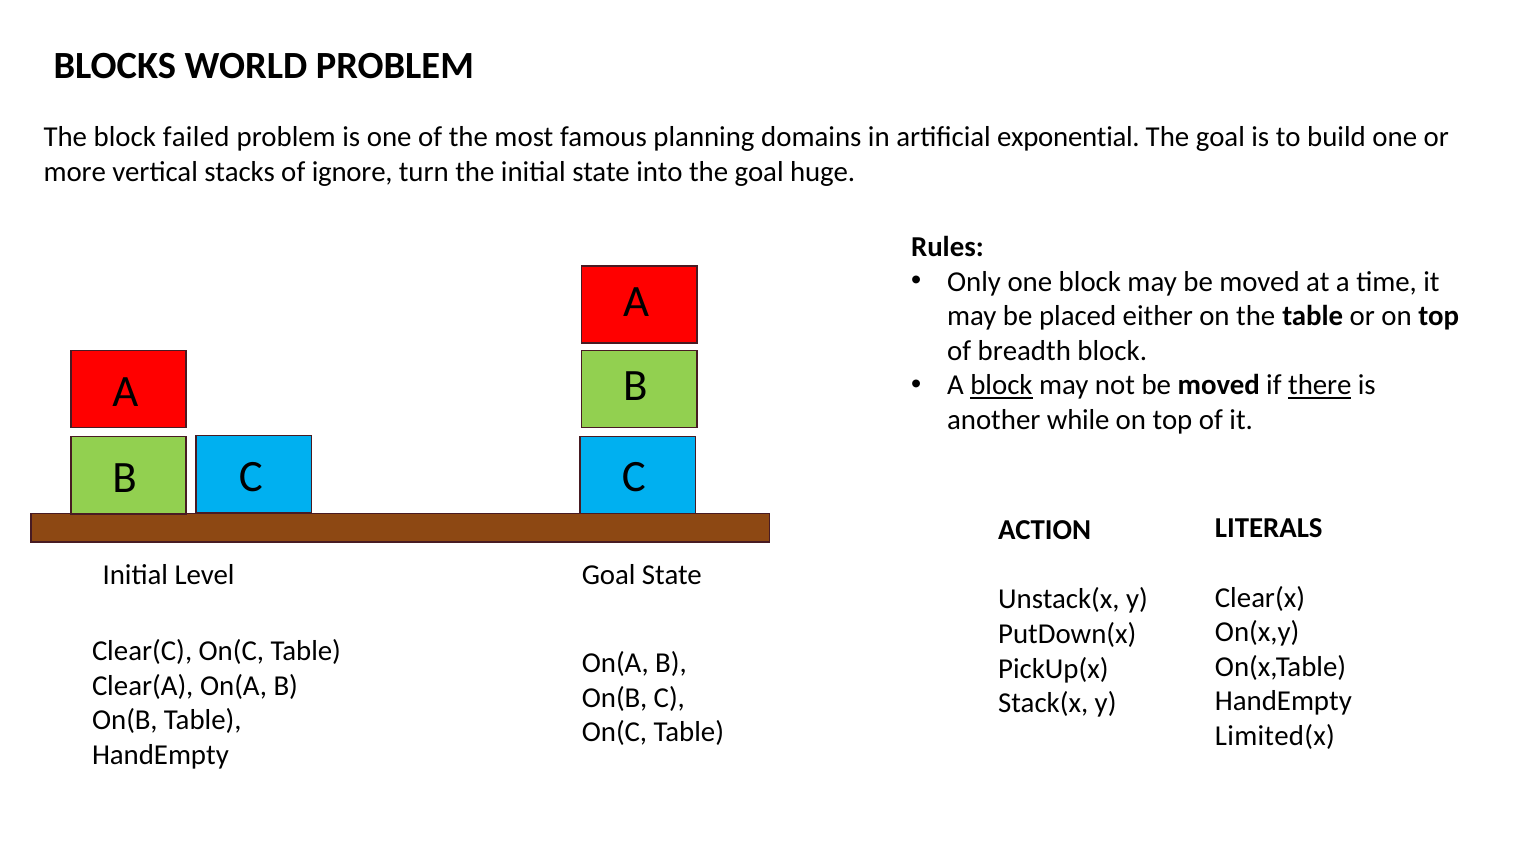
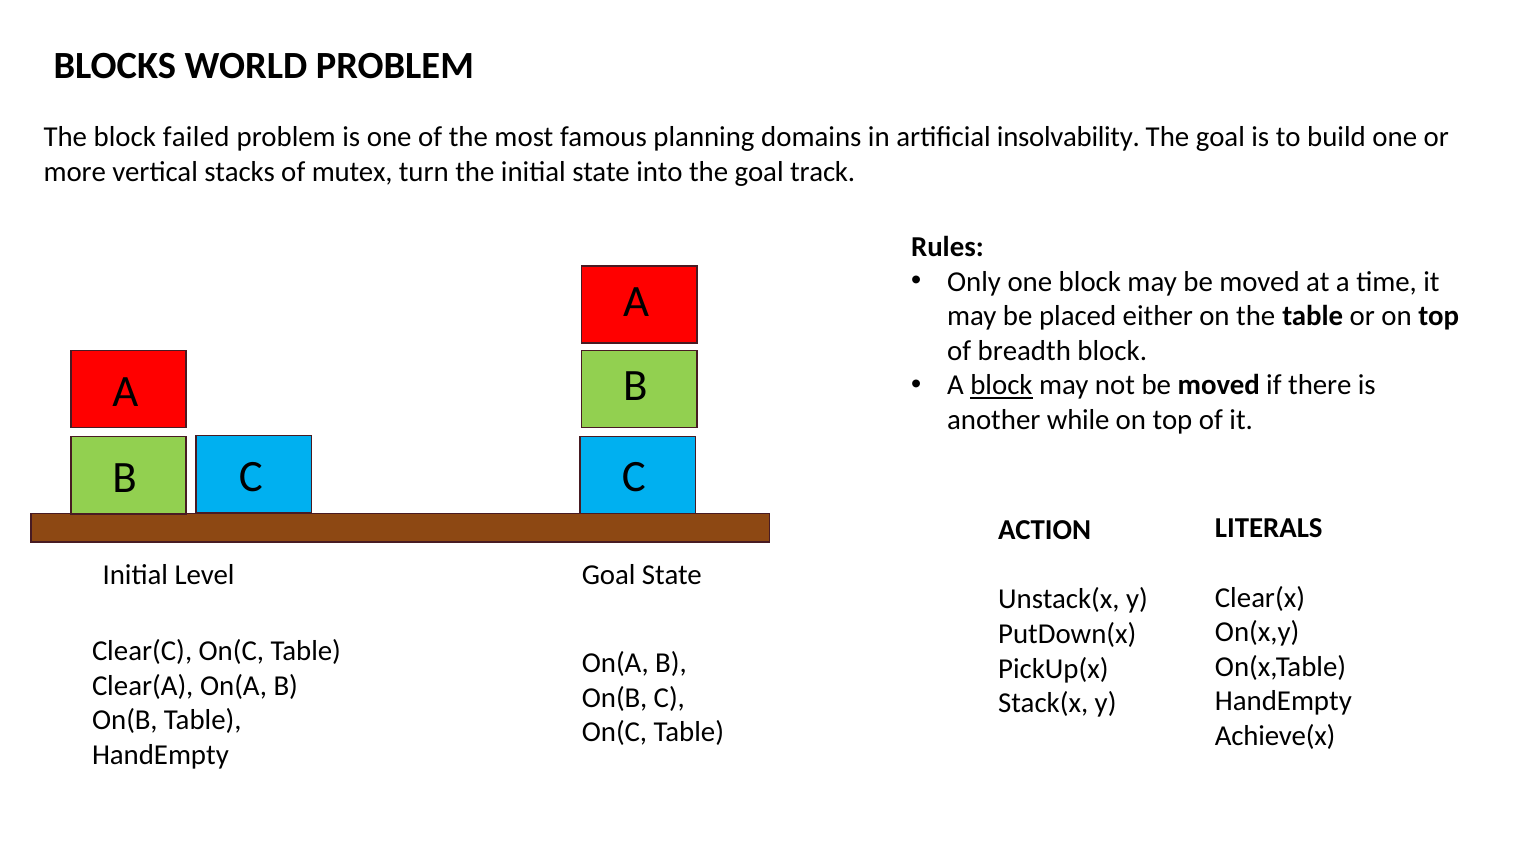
exponential: exponential -> insolvability
ignore: ignore -> mutex
huge: huge -> track
there underline: present -> none
Limited(x: Limited(x -> Achieve(x
